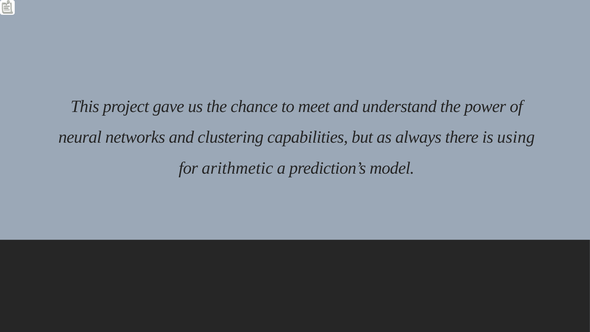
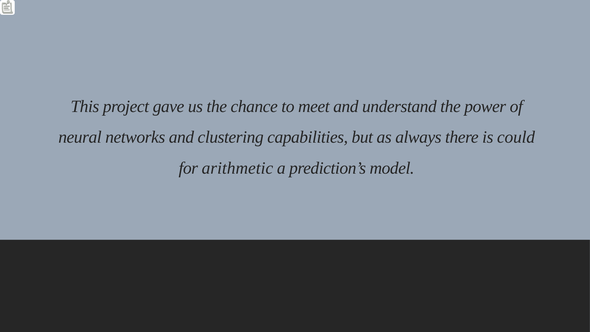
using: using -> could
